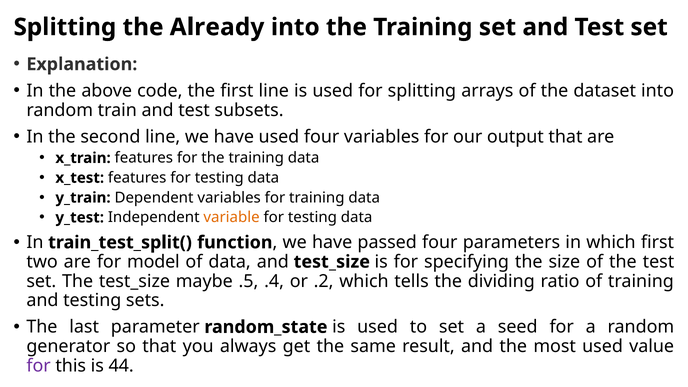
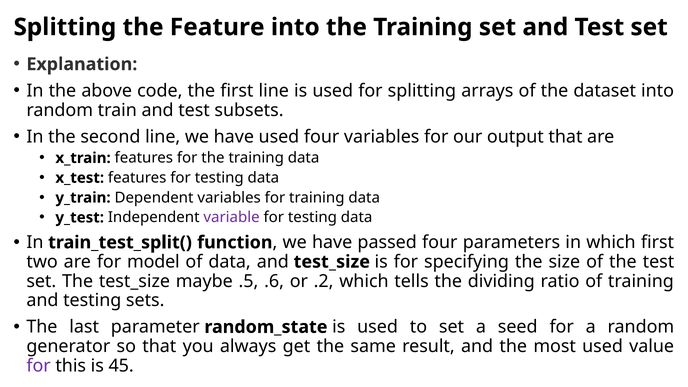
Already: Already -> Feature
variable colour: orange -> purple
.4: .4 -> .6
44: 44 -> 45
